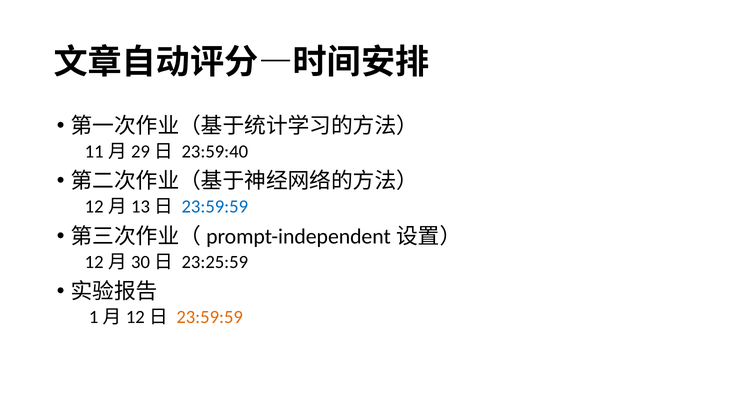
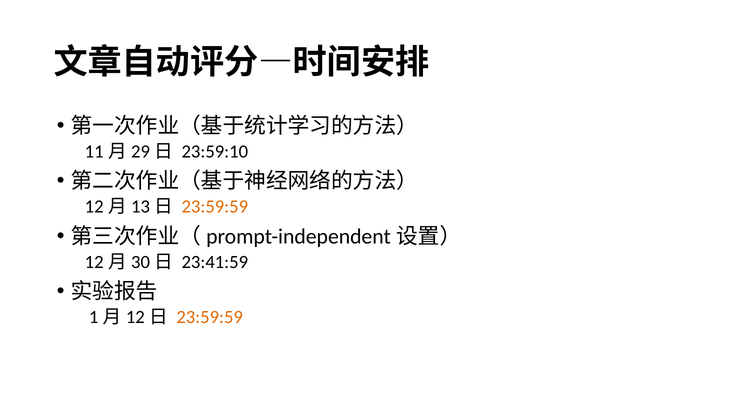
23:59:40: 23:59:40 -> 23:59:10
23:59:59 at (215, 207) colour: blue -> orange
23:25:59: 23:25:59 -> 23:41:59
